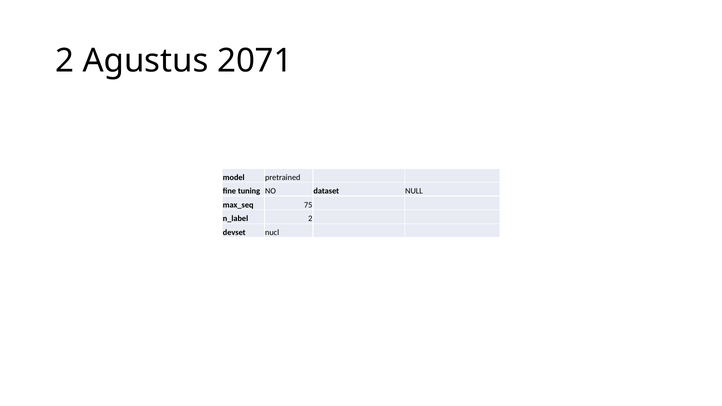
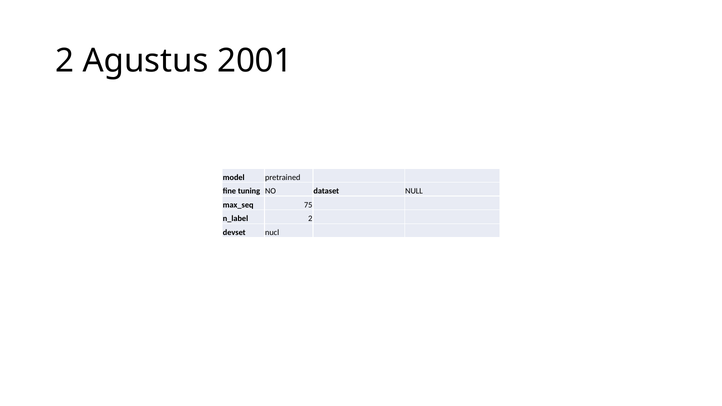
2071: 2071 -> 2001
